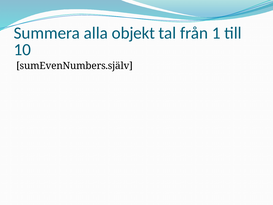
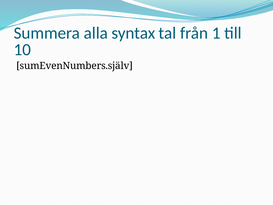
objekt: objekt -> syntax
